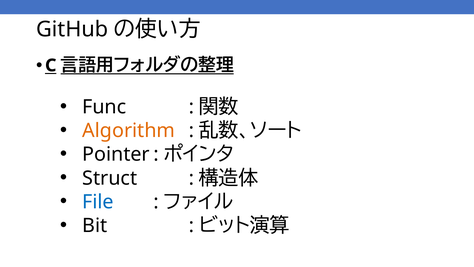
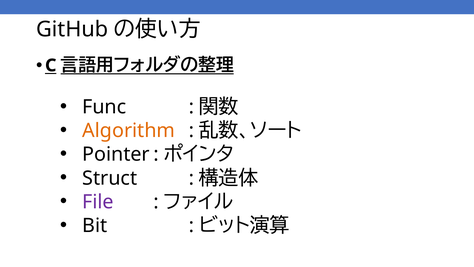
File colour: blue -> purple
